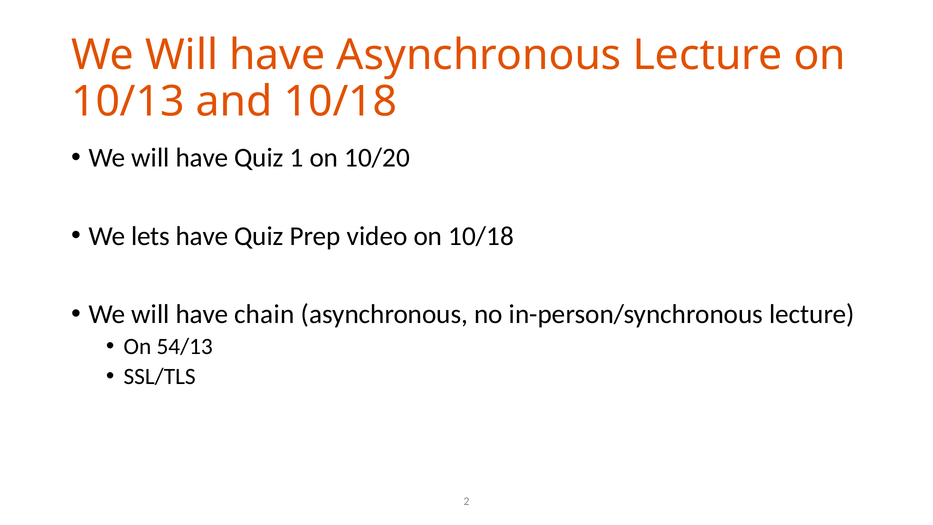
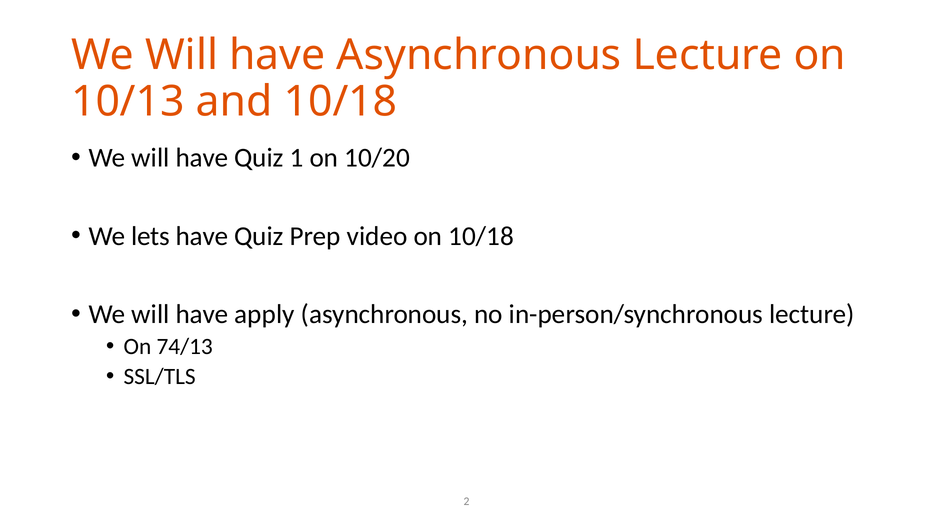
chain: chain -> apply
54/13: 54/13 -> 74/13
